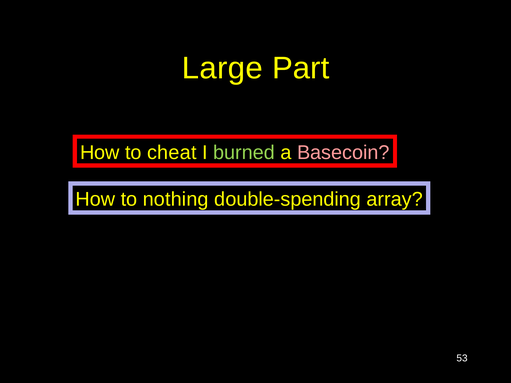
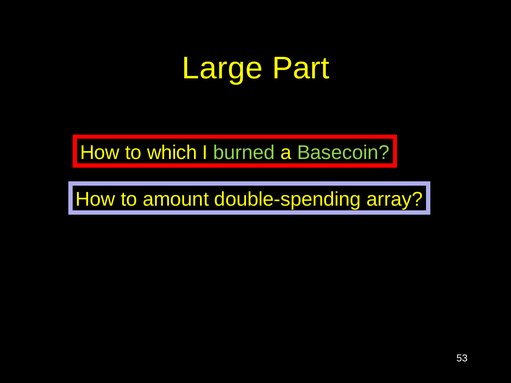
cheat: cheat -> which
Basecoin colour: pink -> light green
nothing: nothing -> amount
